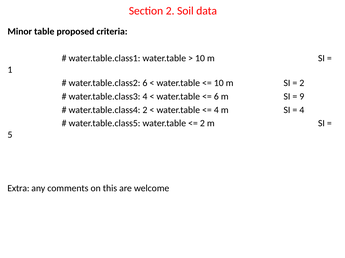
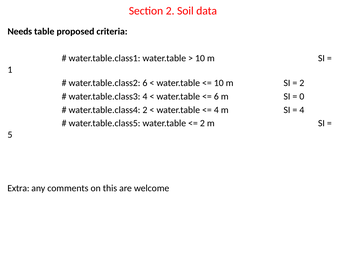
Minor: Minor -> Needs
9: 9 -> 0
